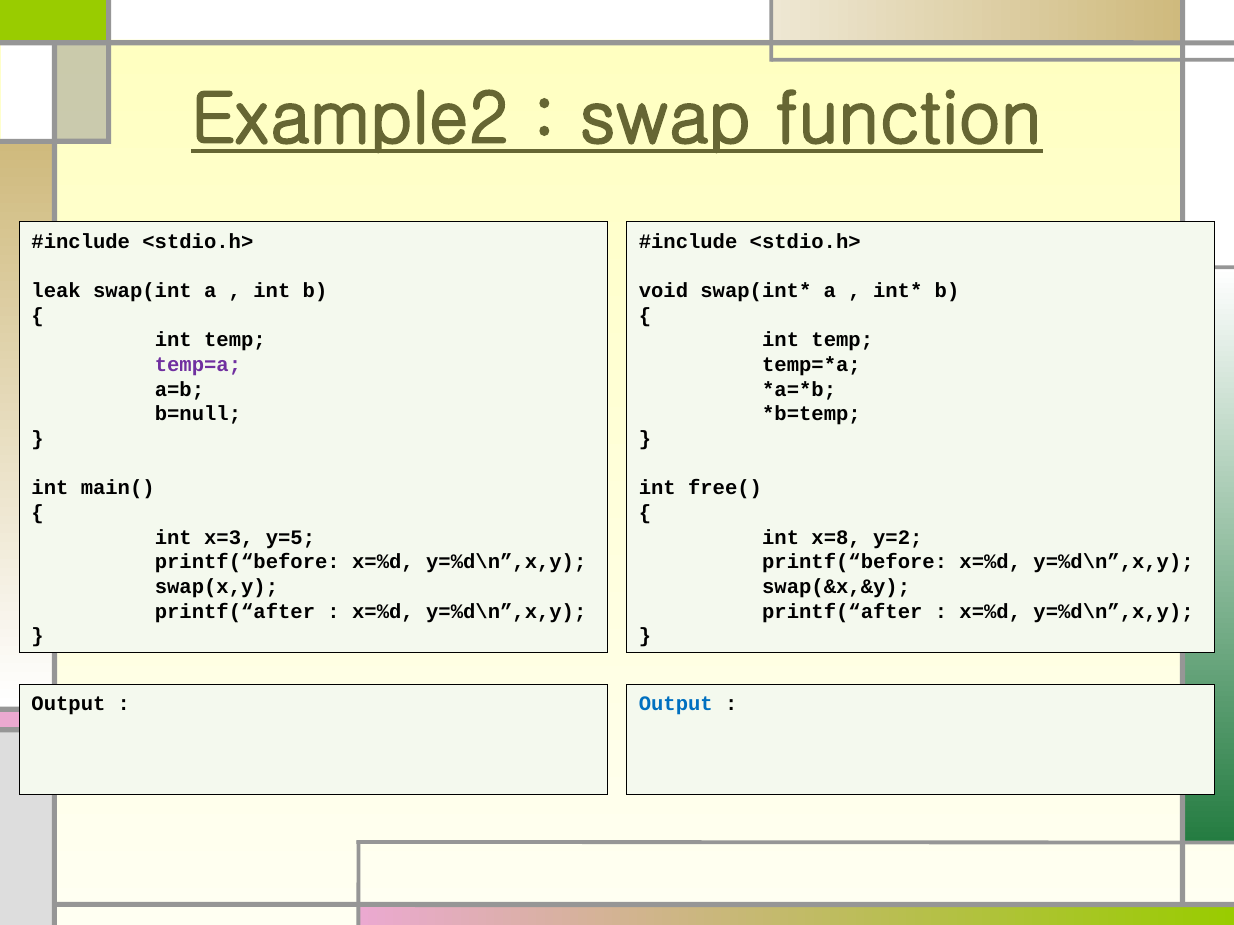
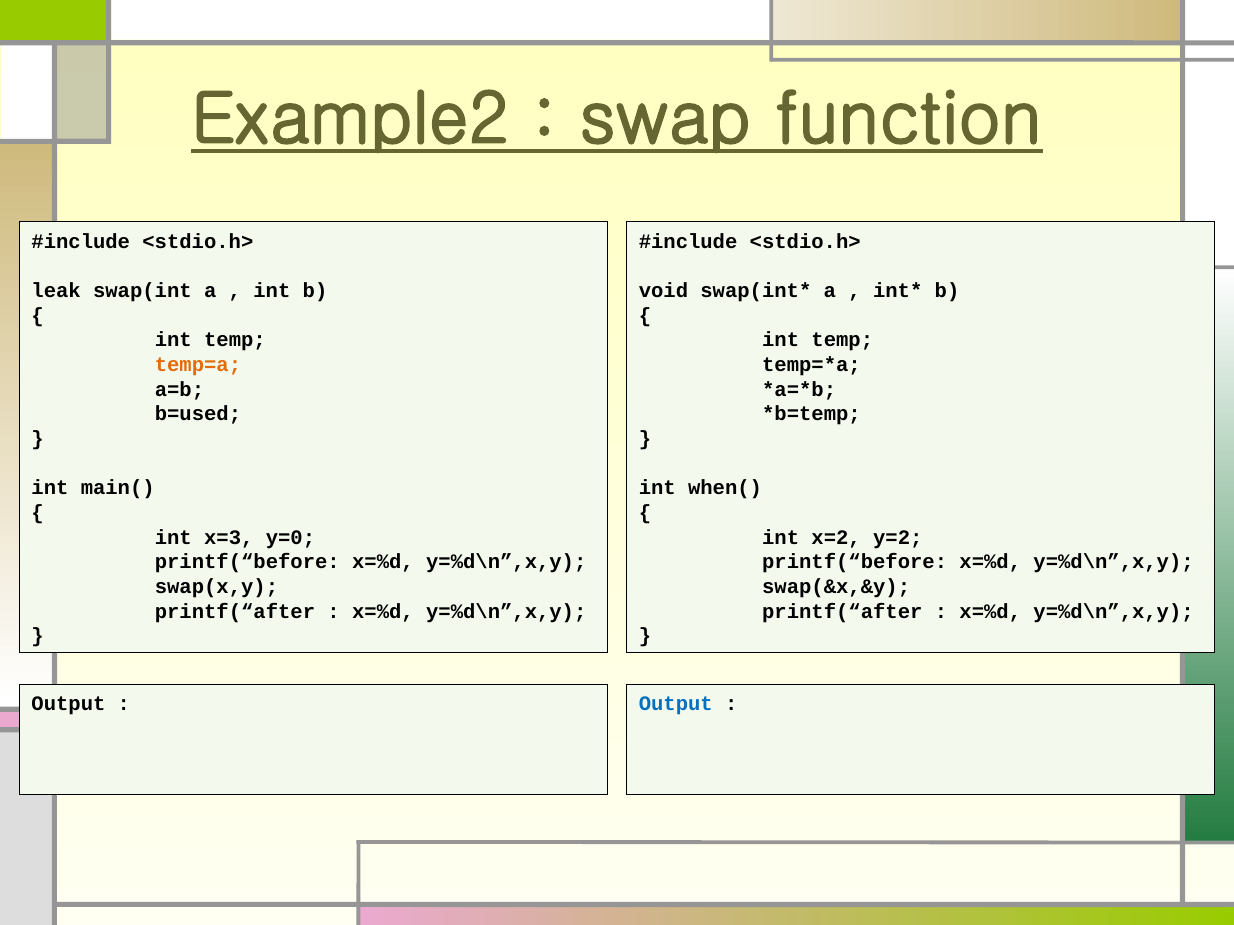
temp=a colour: purple -> orange
b=null: b=null -> b=used
free(: free( -> when(
y=5: y=5 -> y=0
x=8: x=8 -> x=2
